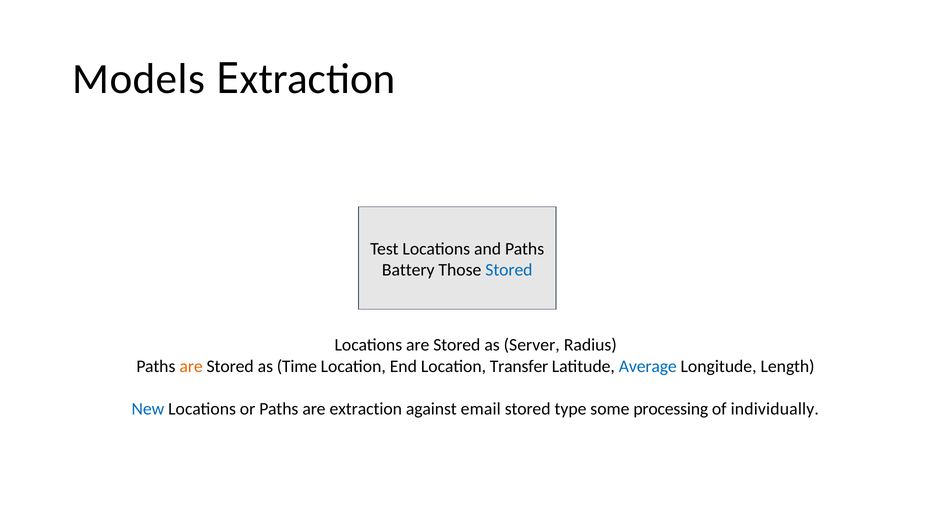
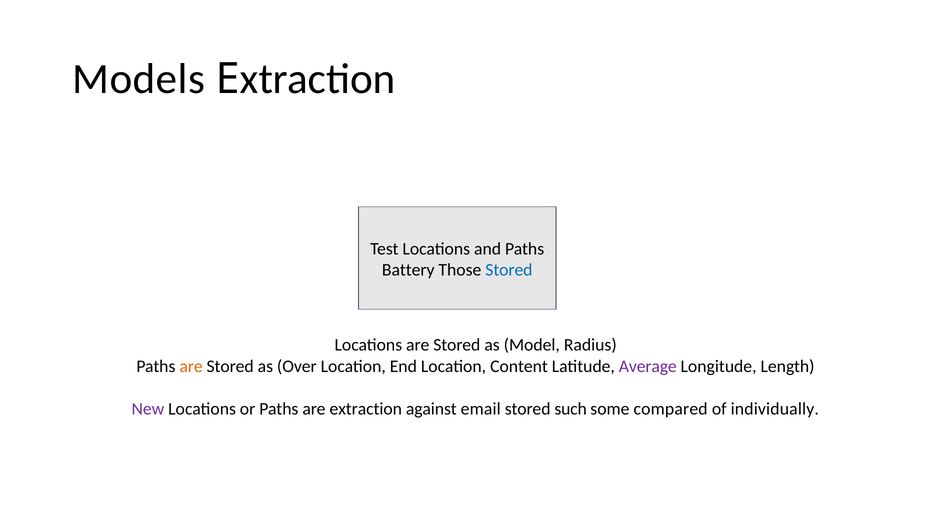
Server: Server -> Model
Time: Time -> Over
Transfer: Transfer -> Content
Average colour: blue -> purple
New colour: blue -> purple
type: type -> such
processing: processing -> compared
